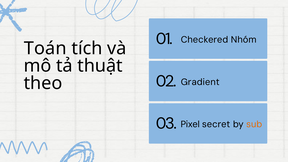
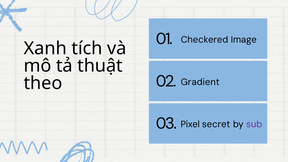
Nhóm: Nhóm -> Image
Toán: Toán -> Xanh
sub colour: orange -> purple
